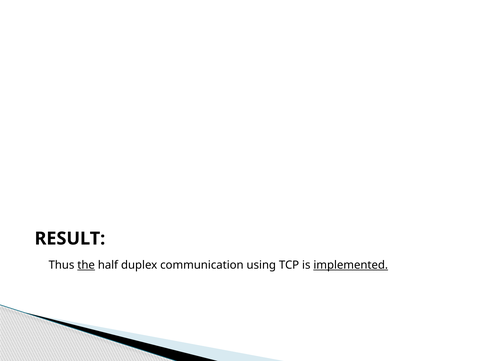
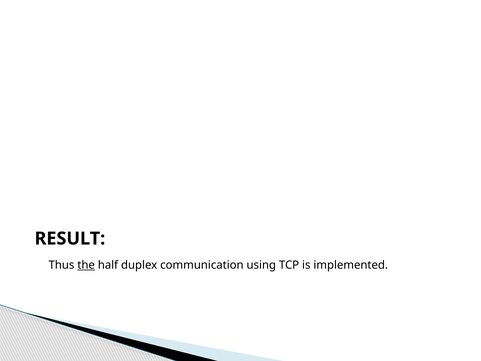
implemented underline: present -> none
